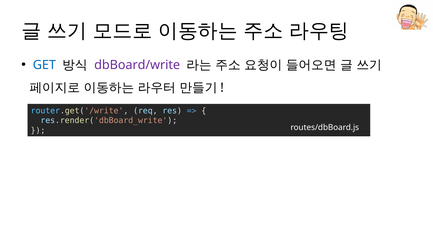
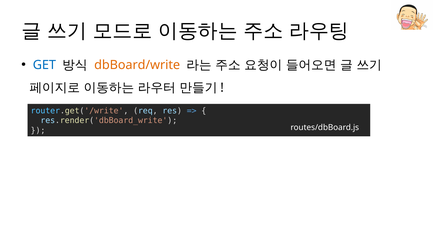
dbBoard/write colour: purple -> orange
